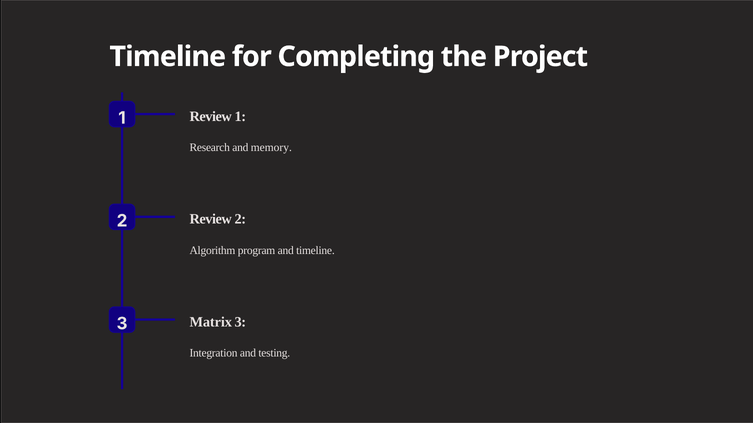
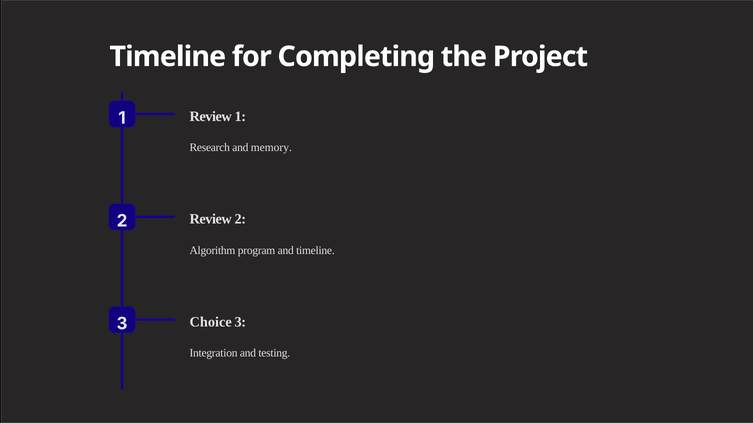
Matrix: Matrix -> Choice
